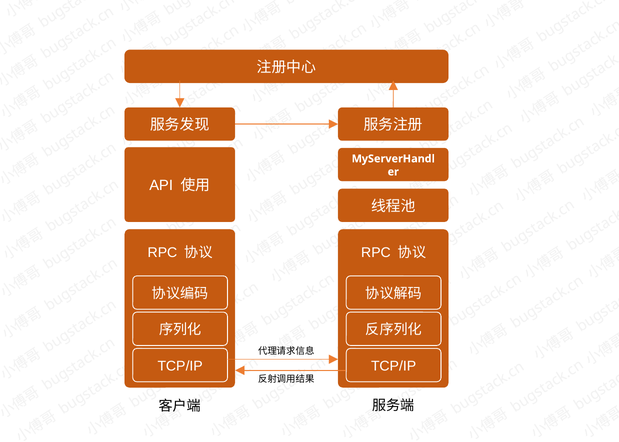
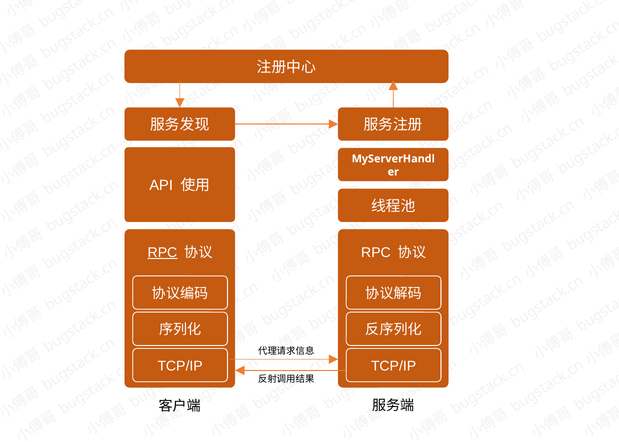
RPC at (162, 253) underline: none -> present
